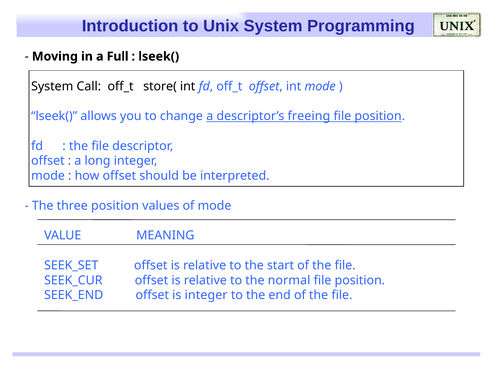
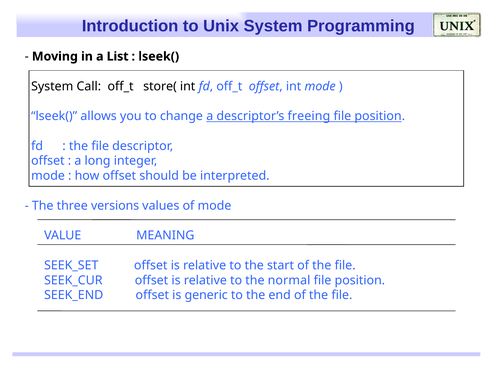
Full: Full -> List
three position: position -> versions
is integer: integer -> generic
